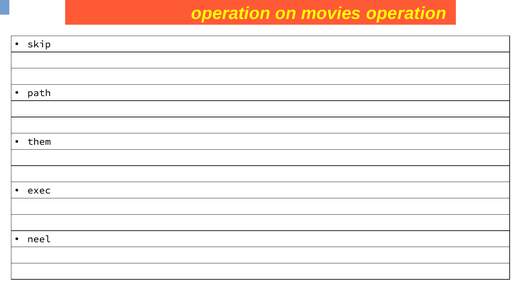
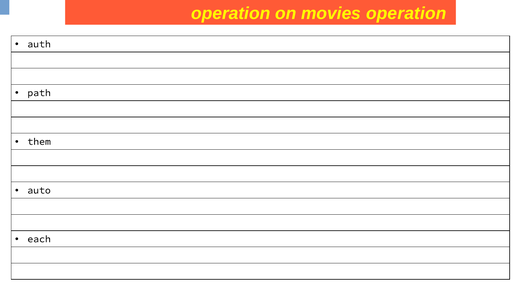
skip: skip -> auth
exec: exec -> auto
neel: neel -> each
